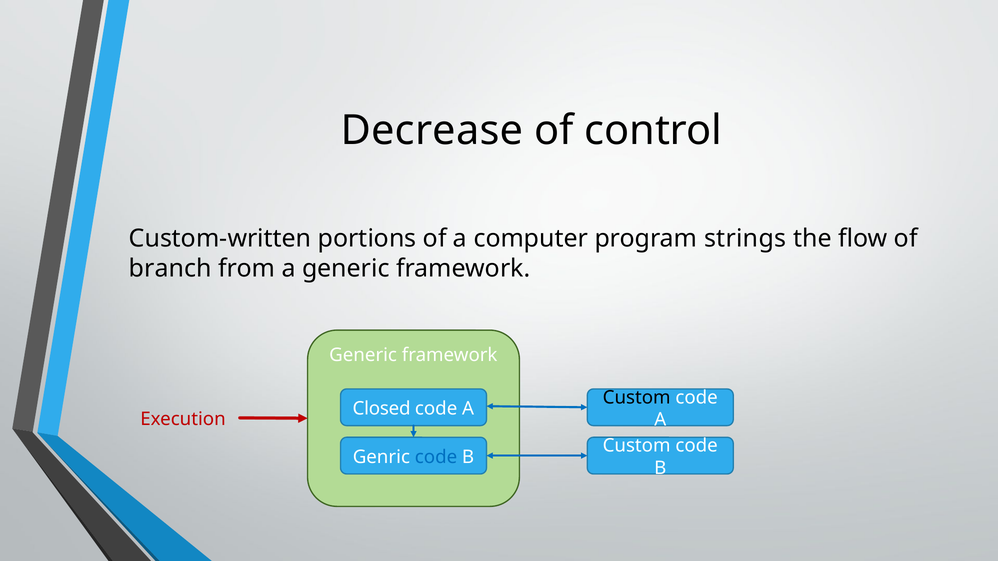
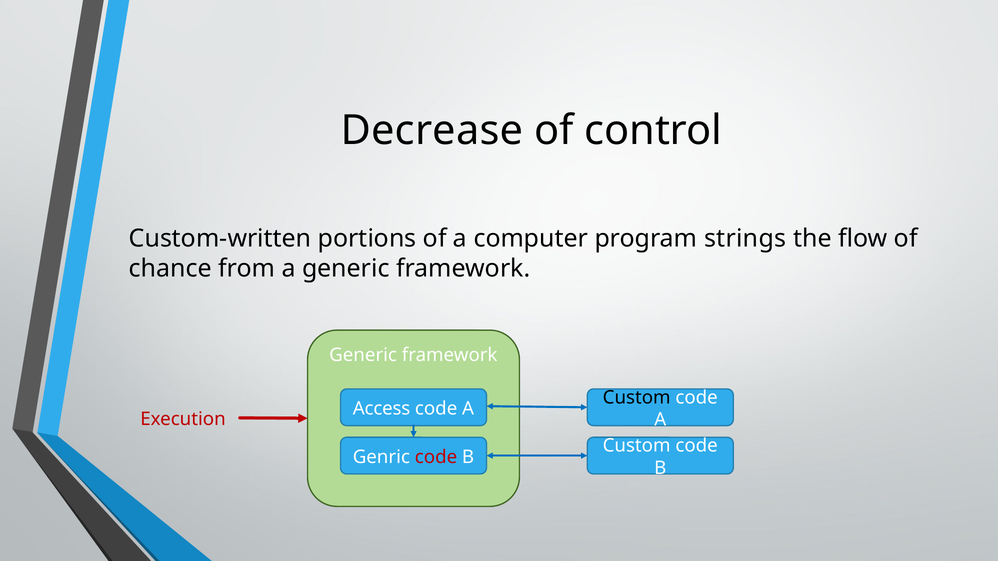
branch: branch -> chance
Closed: Closed -> Access
code at (436, 457) colour: blue -> red
